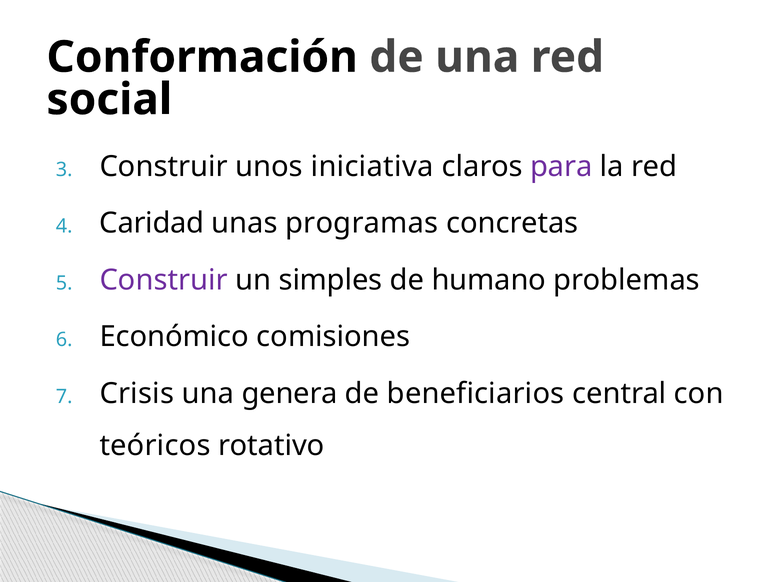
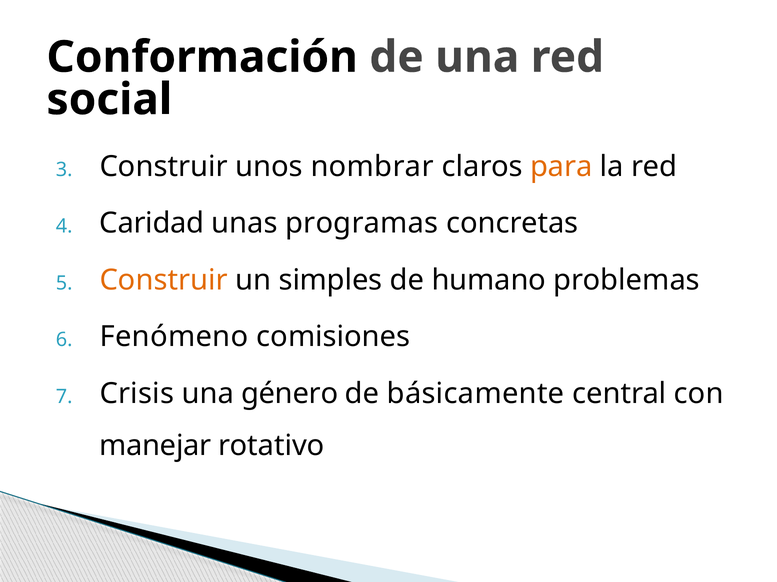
iniciativa: iniciativa -> nombrar
para colour: purple -> orange
Construir at (164, 280) colour: purple -> orange
Económico: Económico -> Fenómeno
genera: genera -> género
beneficiarios: beneficiarios -> básicamente
teóricos: teóricos -> manejar
